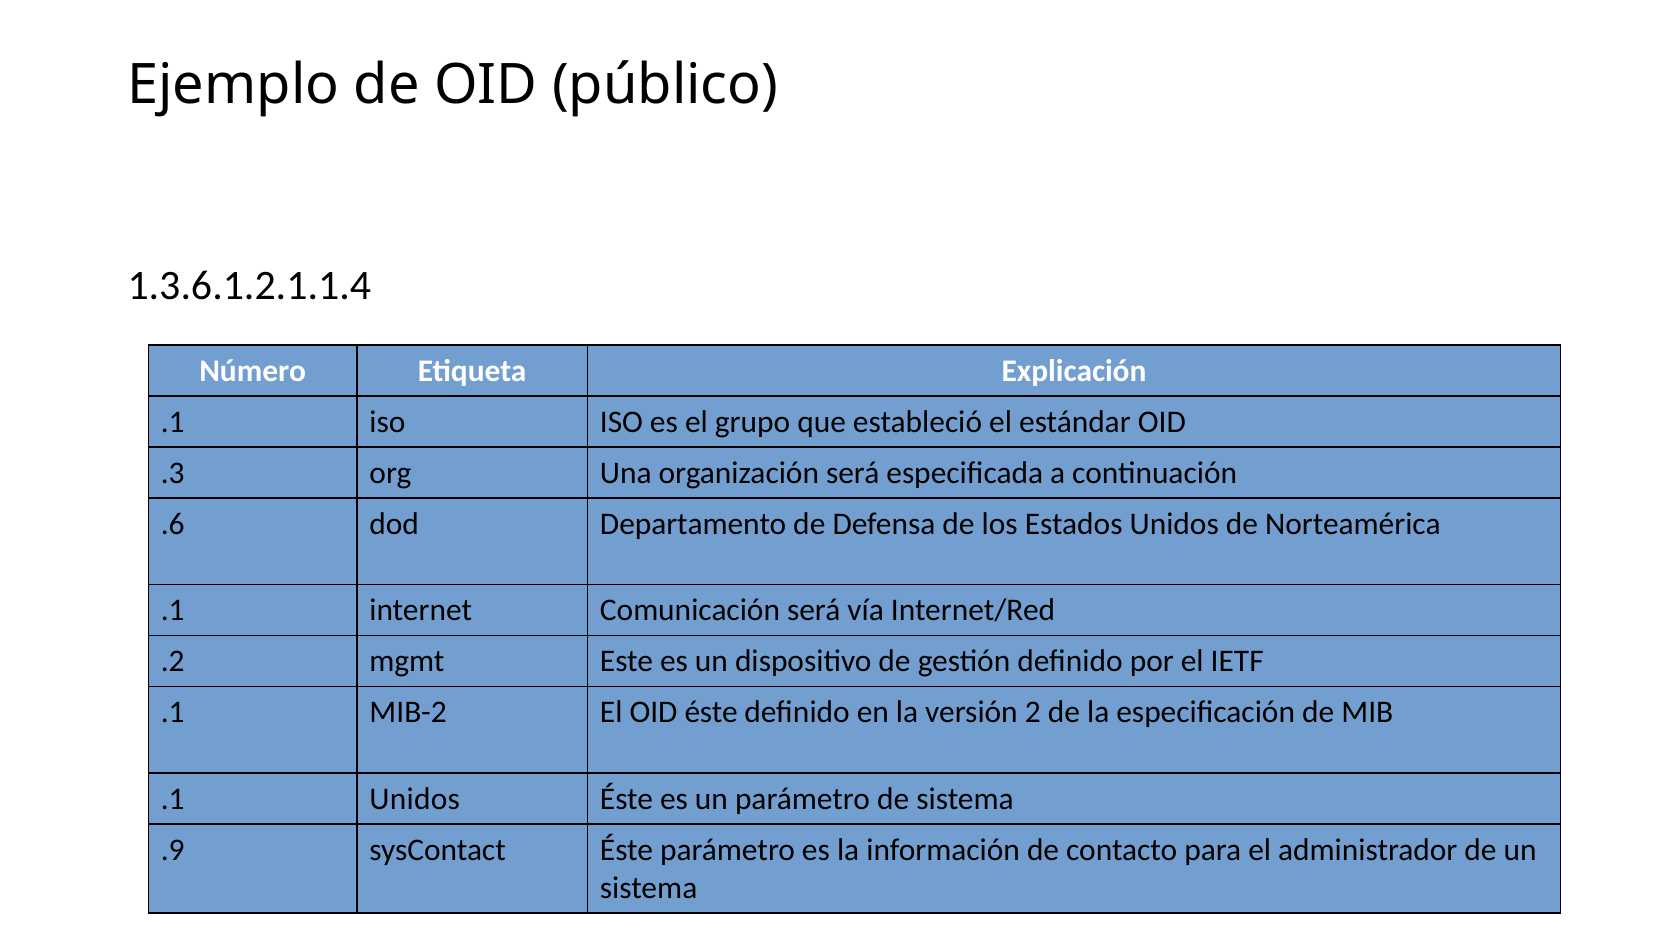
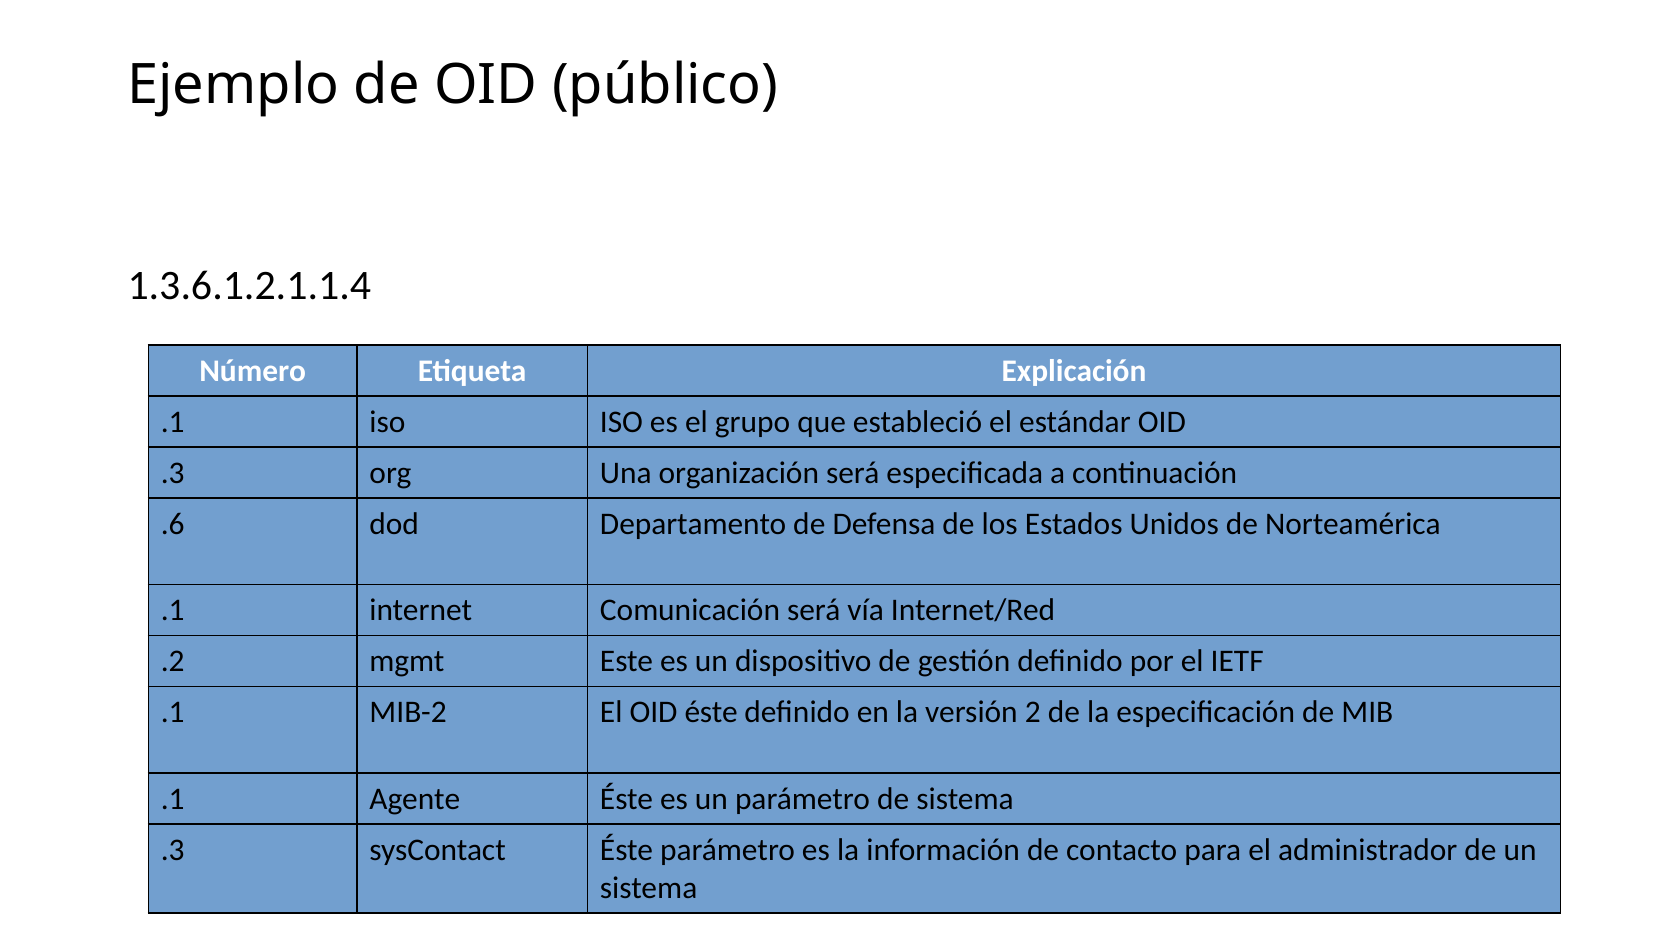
.1 Unidos: Unidos -> Agente
.9 at (173, 849): .9 -> .3
